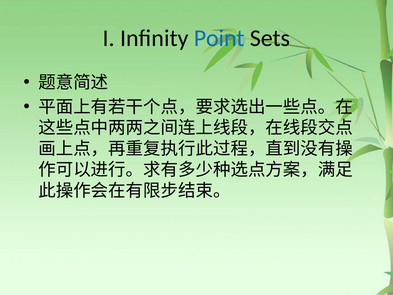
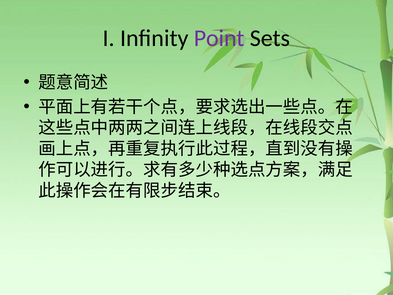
Point colour: blue -> purple
